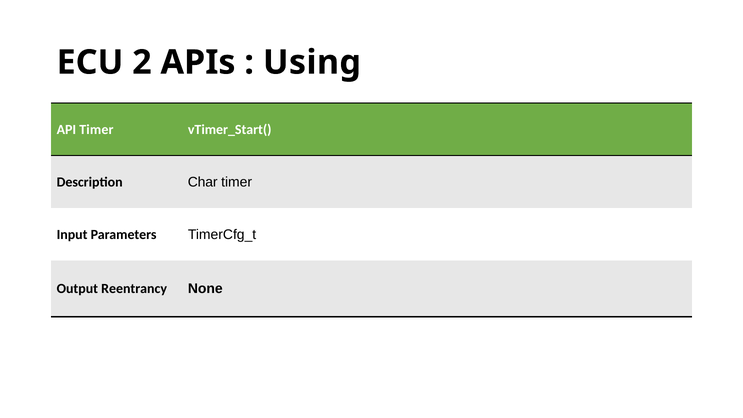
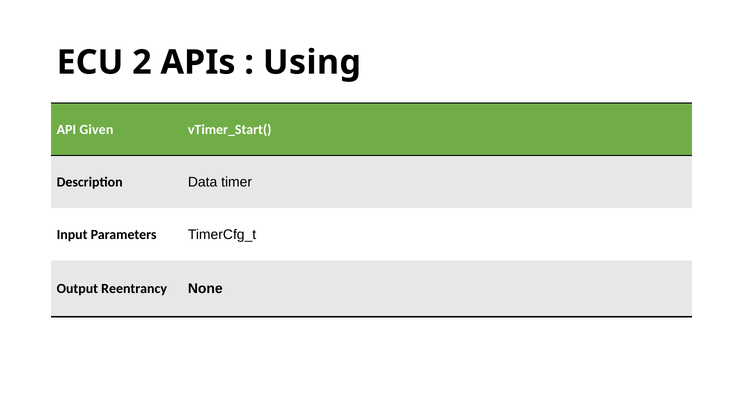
API Timer: Timer -> Given
Char: Char -> Data
